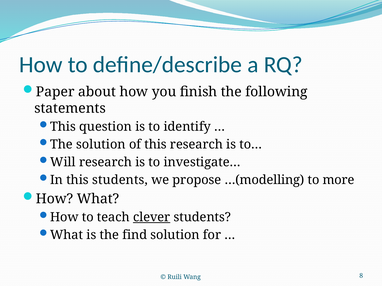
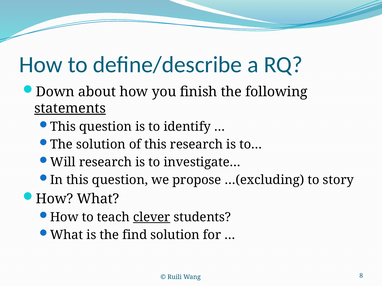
Paper: Paper -> Down
statements underline: none -> present
In this students: students -> question
…(modelling: …(modelling -> …(excluding
more: more -> story
